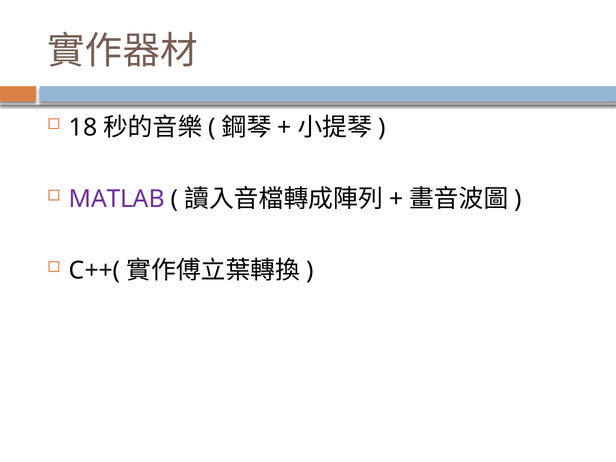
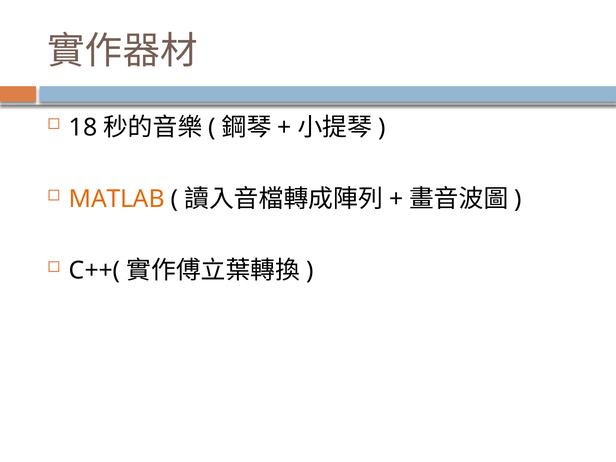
MATLAB colour: purple -> orange
